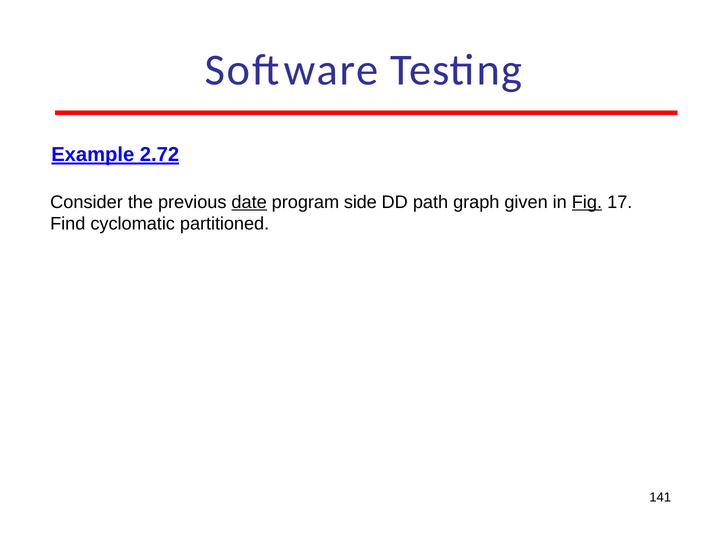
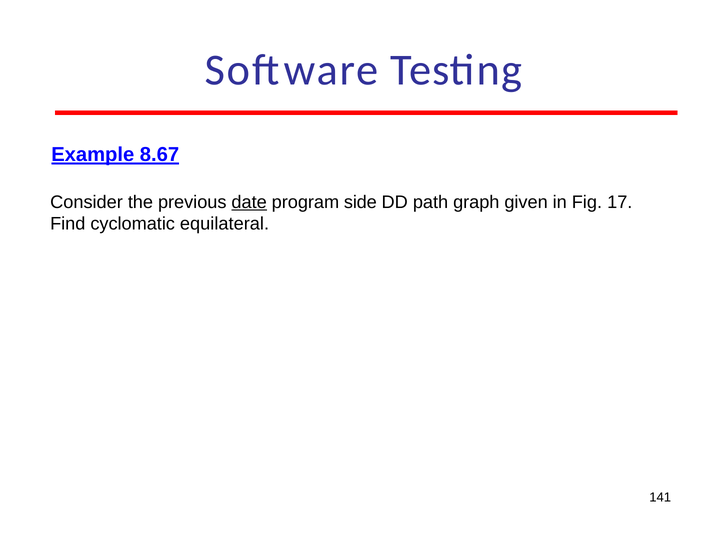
2.72: 2.72 -> 8.67
Fig underline: present -> none
partitioned: partitioned -> equilateral
